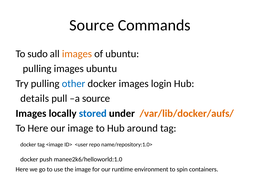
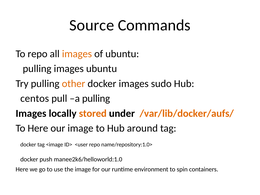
To sudo: sudo -> repo
other colour: blue -> orange
login: login -> sudo
details: details -> centos
a source: source -> pulling
stored colour: blue -> orange
